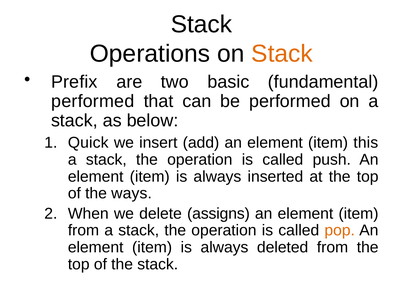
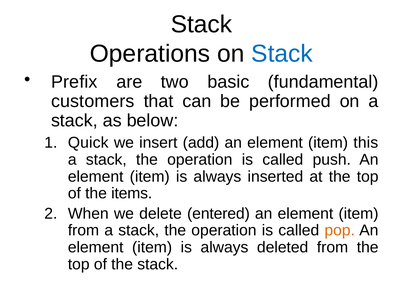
Stack at (282, 54) colour: orange -> blue
performed at (93, 101): performed -> customers
ways: ways -> items
assigns: assigns -> entered
